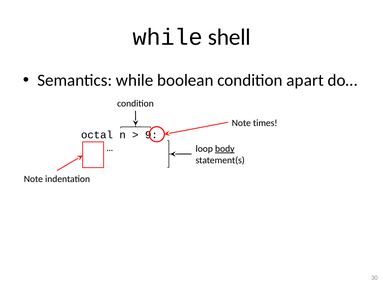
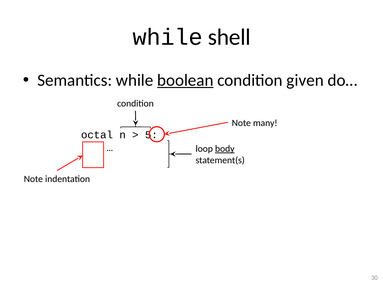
boolean underline: none -> present
apart: apart -> given
times: times -> many
9: 9 -> 5
